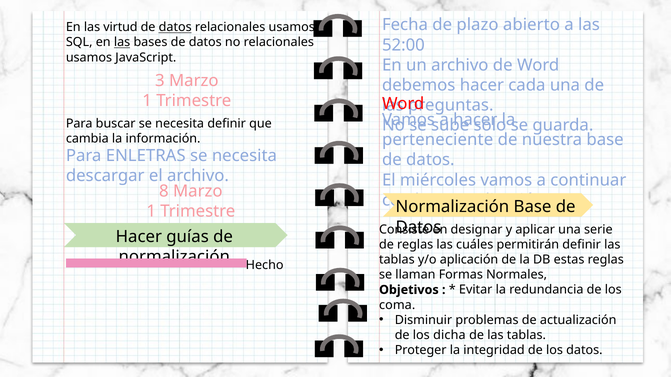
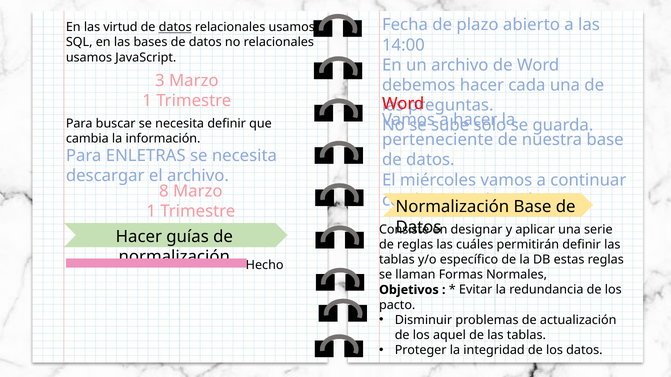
las at (122, 42) underline: present -> none
52:00: 52:00 -> 14:00
aplicación: aplicación -> específico
coma: coma -> pacto
dicha: dicha -> aquel
